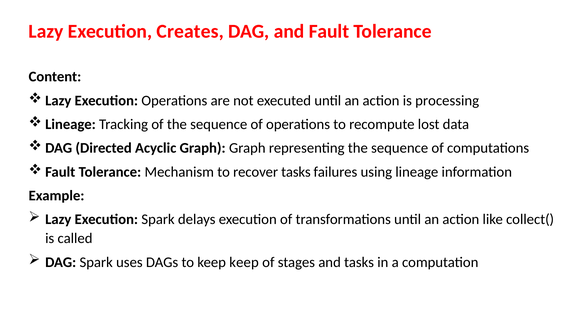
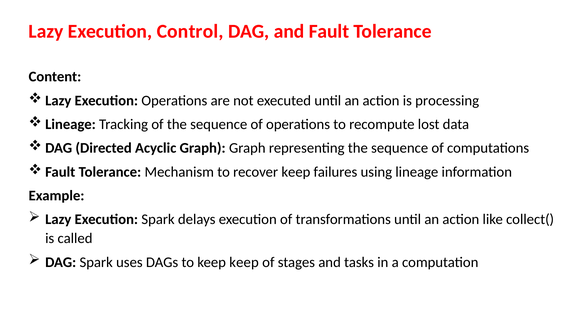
Creates: Creates -> Control
recover tasks: tasks -> keep
